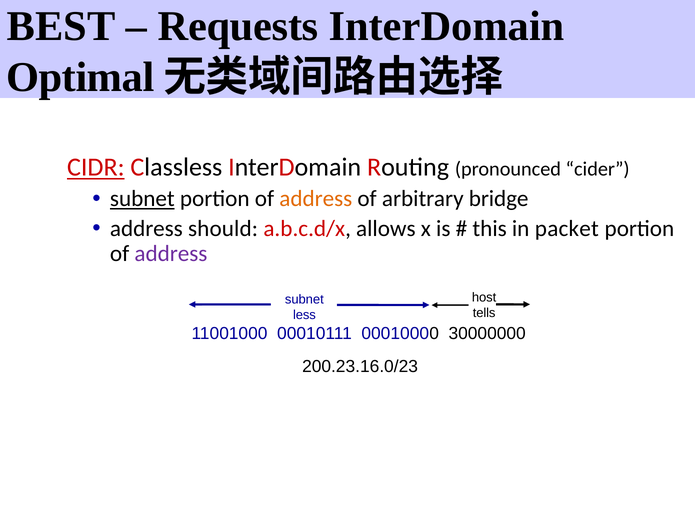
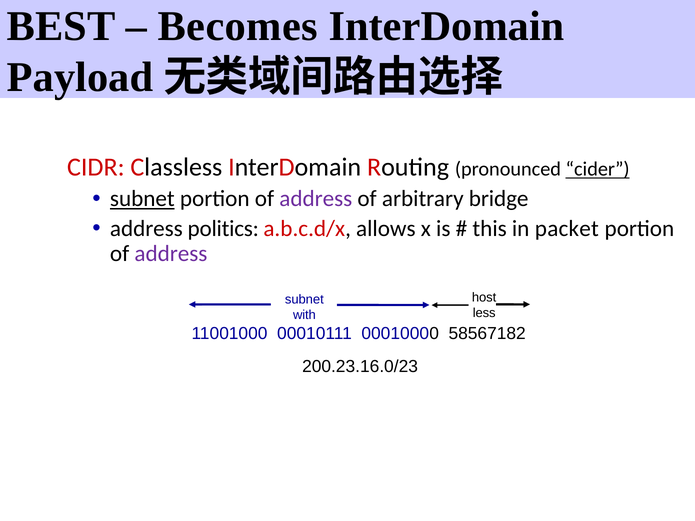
Requests: Requests -> Becomes
Optimal: Optimal -> Payload
CIDR underline: present -> none
cider underline: none -> present
address at (316, 199) colour: orange -> purple
should: should -> politics
tells: tells -> less
less: less -> with
30000000: 30000000 -> 58567182
